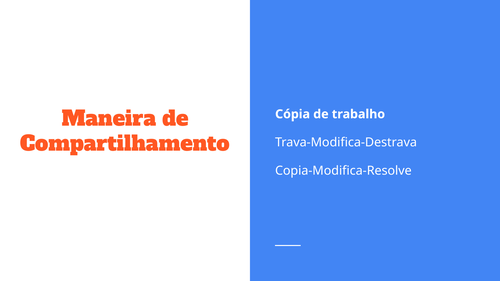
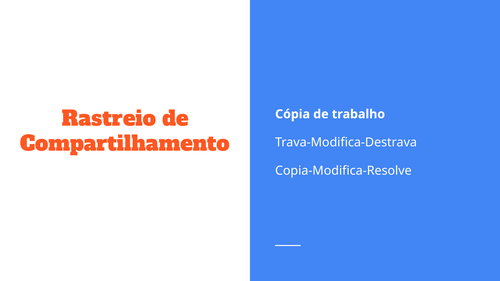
Maneira: Maneira -> Rastreio
